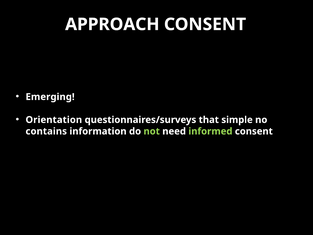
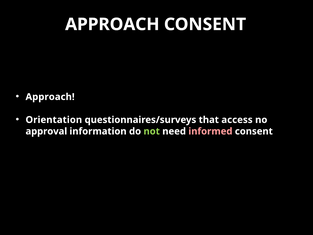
Emerging at (50, 97): Emerging -> Approach
simple: simple -> access
contains: contains -> approval
informed colour: light green -> pink
